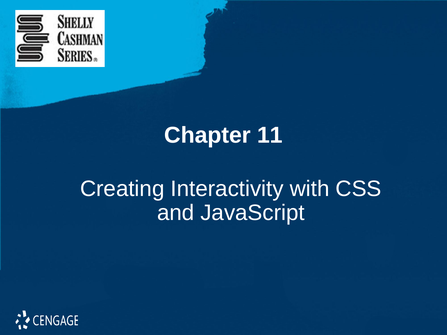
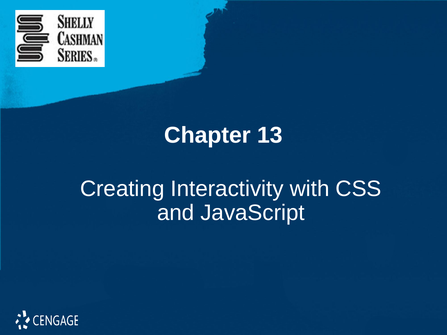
11: 11 -> 13
